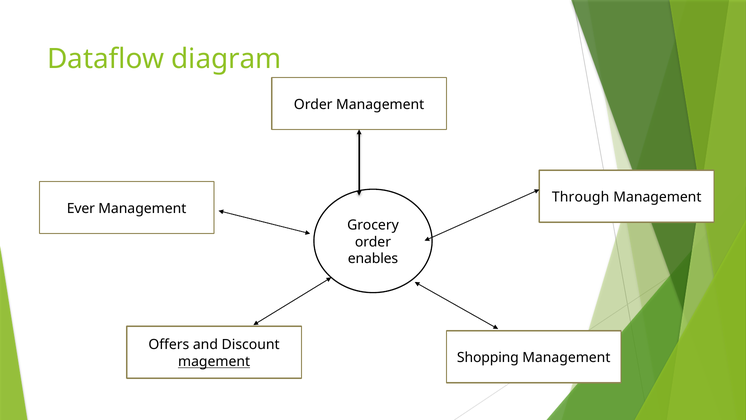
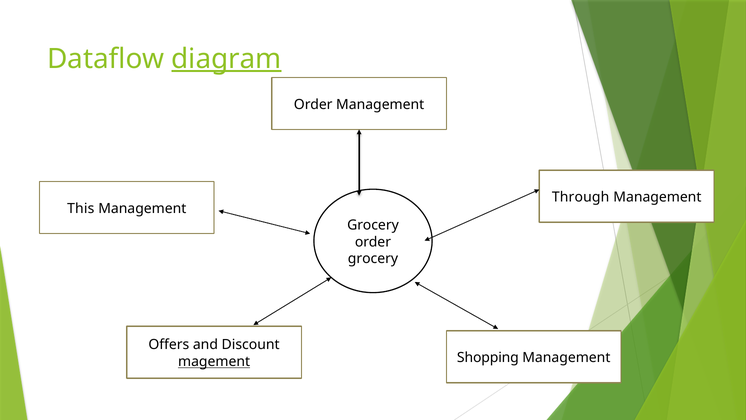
diagram underline: none -> present
Ever: Ever -> This
enables at (373, 258): enables -> grocery
